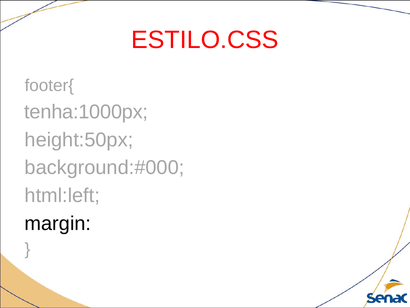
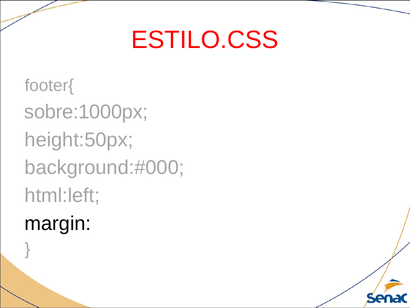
tenha:1000px: tenha:1000px -> sobre:1000px
